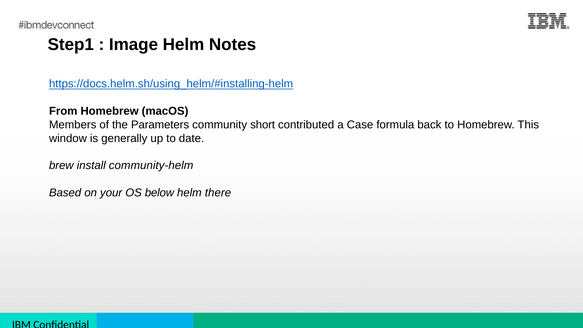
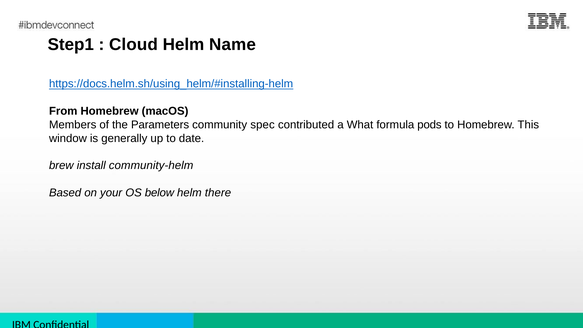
Image: Image -> Cloud
Notes: Notes -> Name
short: short -> spec
Case: Case -> What
back: back -> pods
